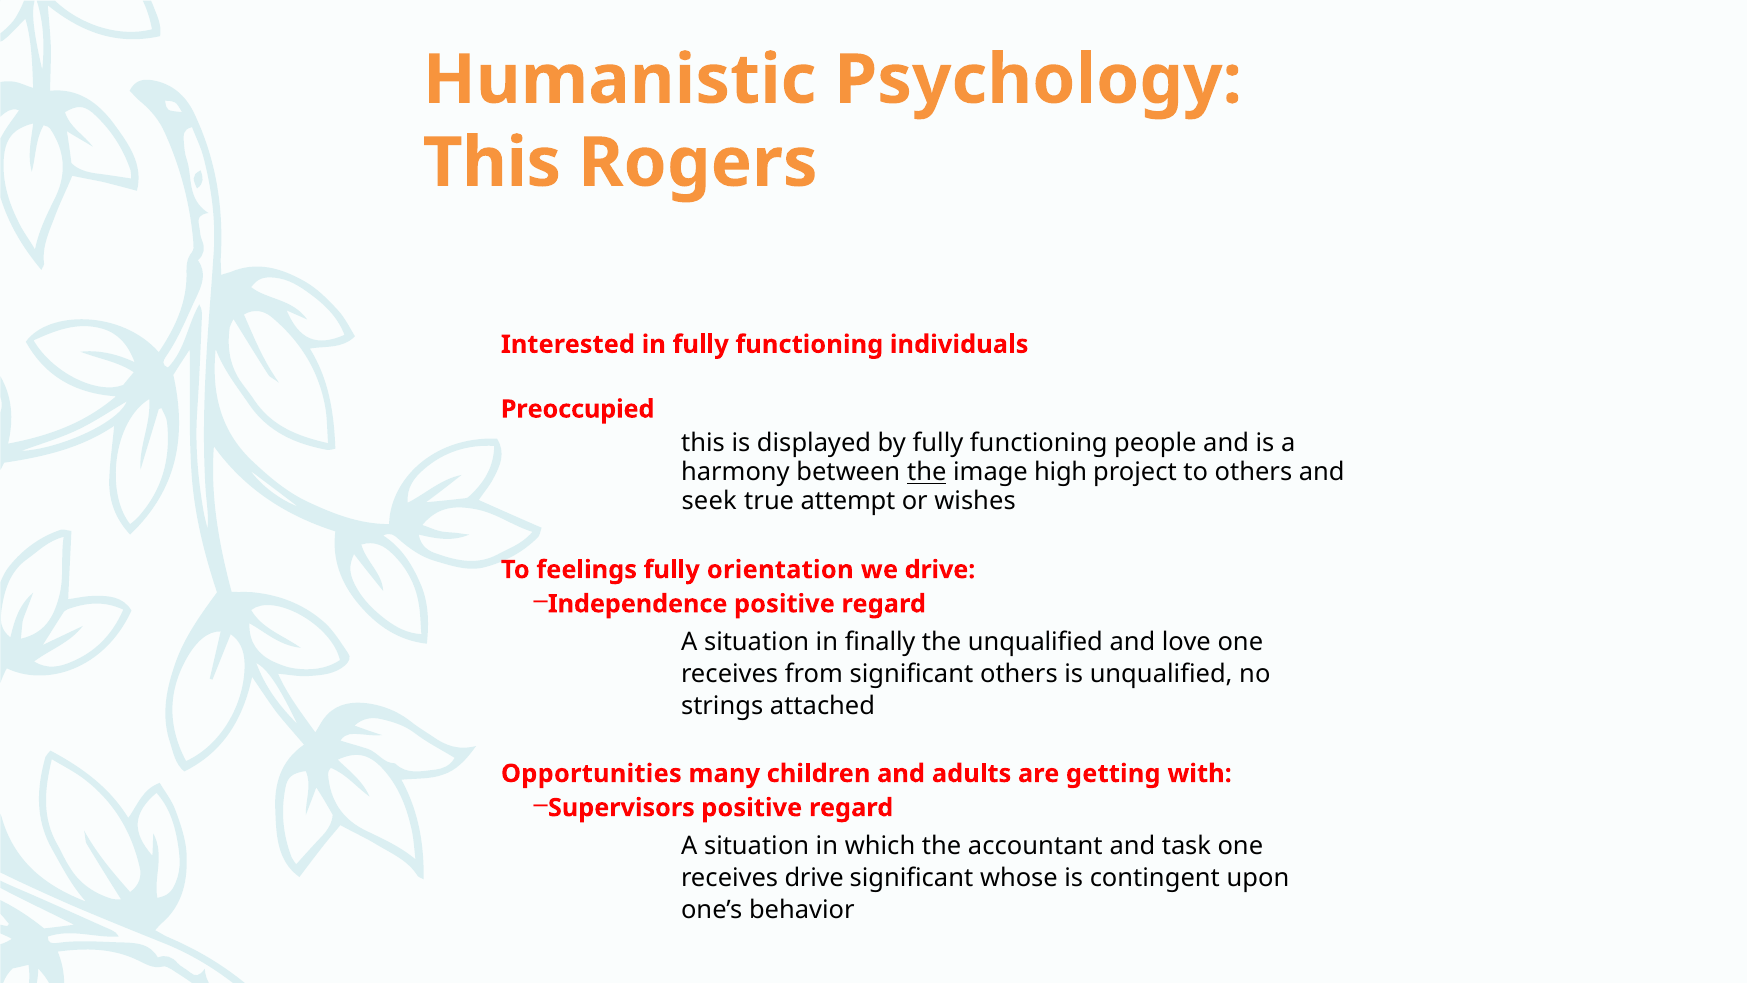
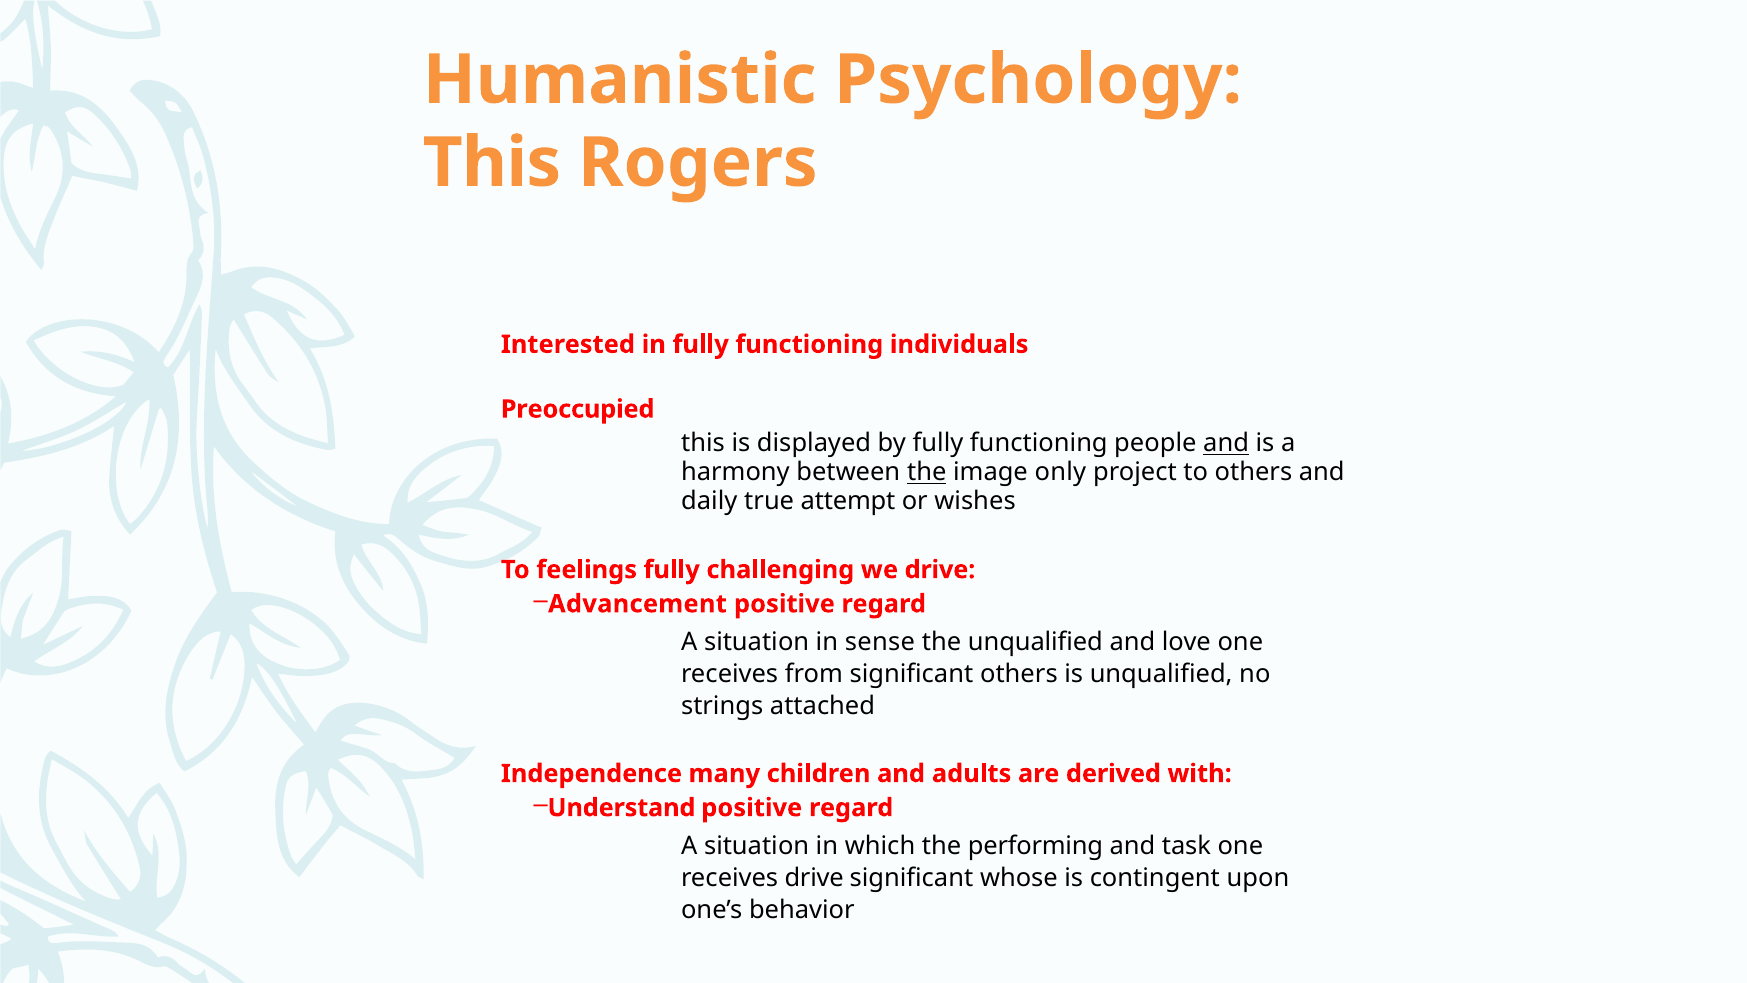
and at (1226, 443) underline: none -> present
high: high -> only
seek: seek -> daily
orientation: orientation -> challenging
Independence: Independence -> Advancement
finally: finally -> sense
Opportunities: Opportunities -> Independence
getting: getting -> derived
Supervisors: Supervisors -> Understand
accountant: accountant -> performing
